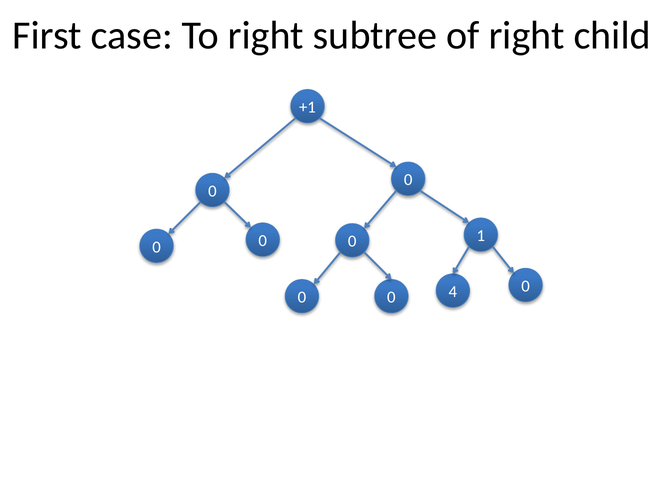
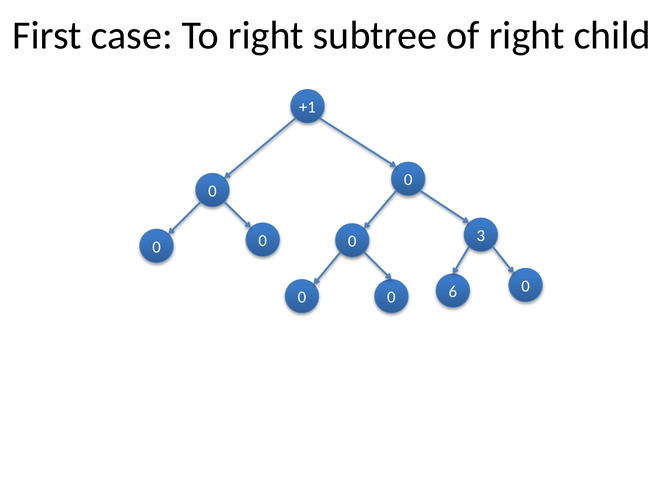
1: 1 -> 3
4: 4 -> 6
